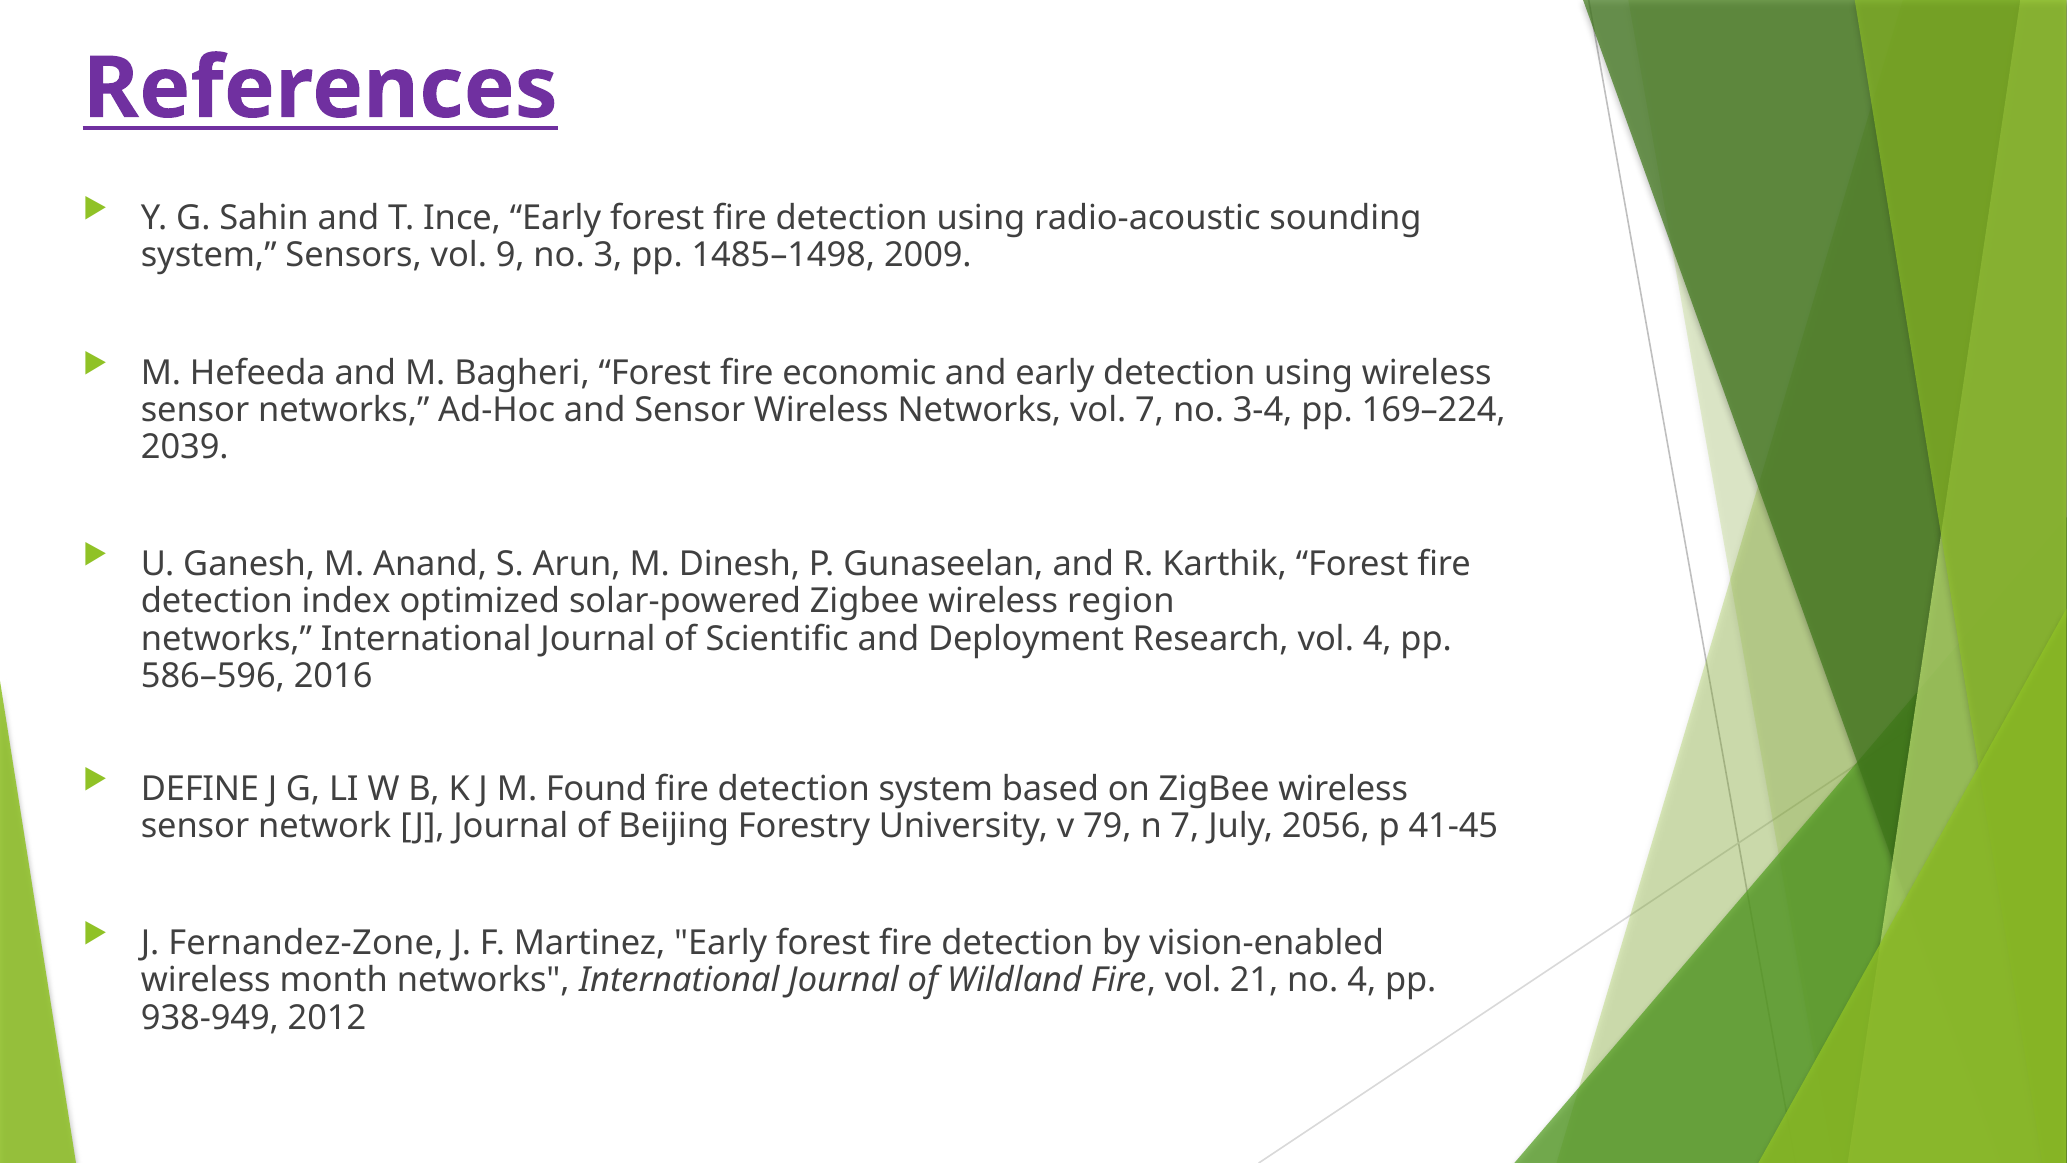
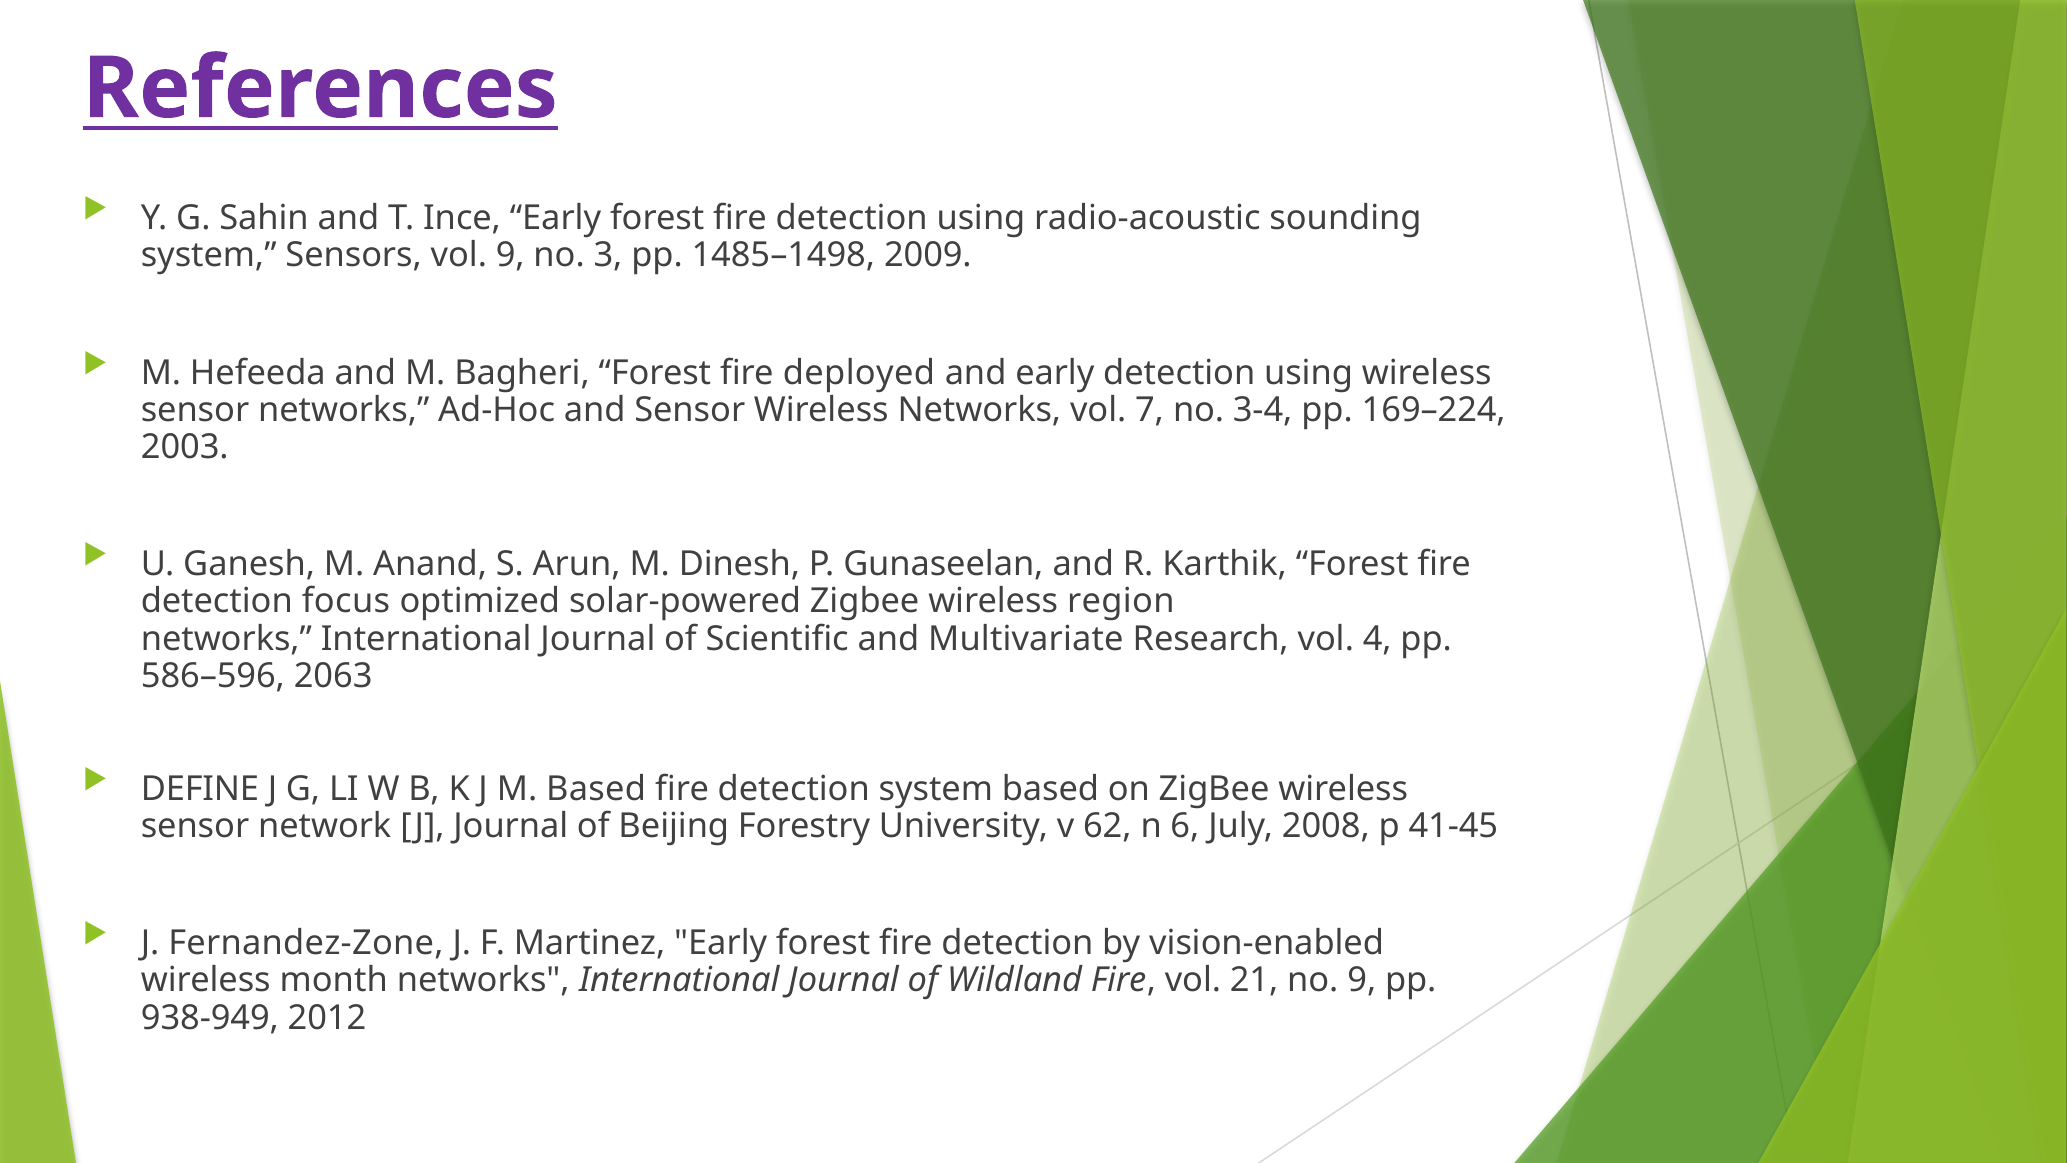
economic: economic -> deployed
2039: 2039 -> 2003
index: index -> focus
Deployment: Deployment -> Multivariate
2016: 2016 -> 2063
M Found: Found -> Based
79: 79 -> 62
n 7: 7 -> 6
2056: 2056 -> 2008
no 4: 4 -> 9
